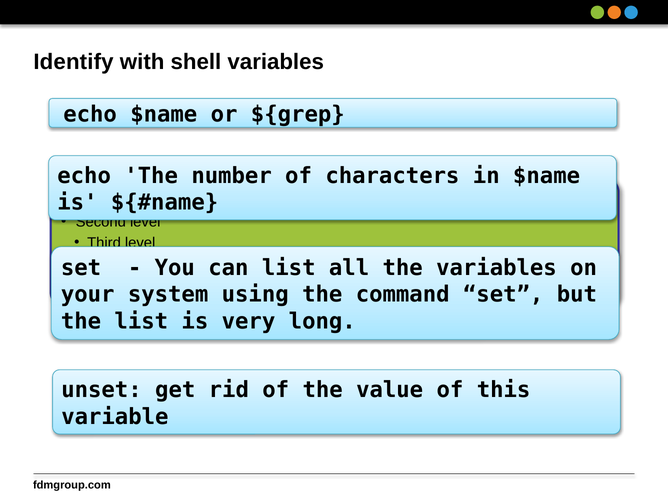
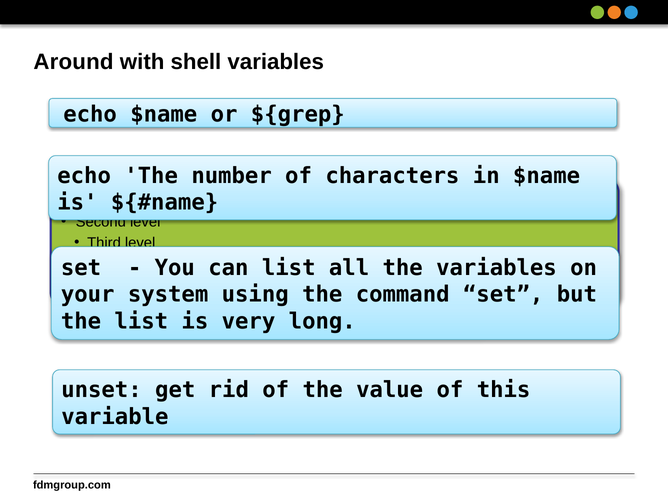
Identify: Identify -> Around
